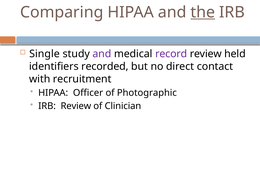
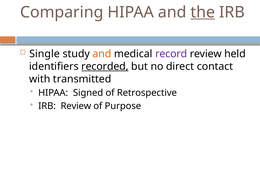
and at (102, 54) colour: purple -> orange
recorded underline: none -> present
recruitment: recruitment -> transmitted
Officer: Officer -> Signed
Photographic: Photographic -> Retrospective
Clinician: Clinician -> Purpose
